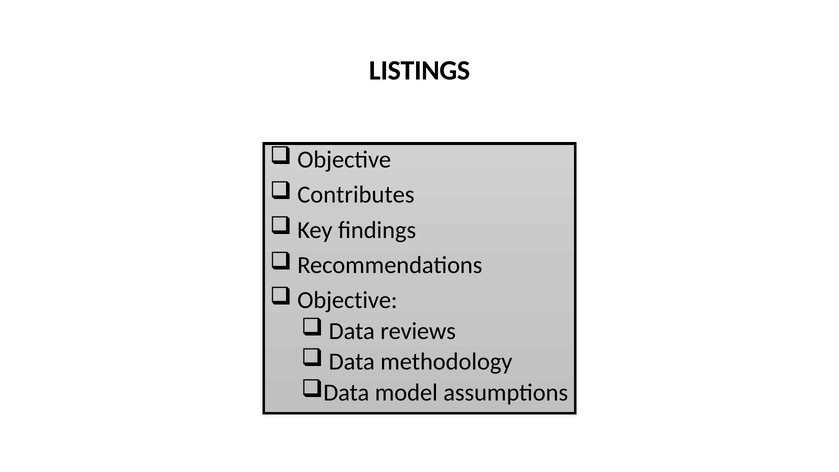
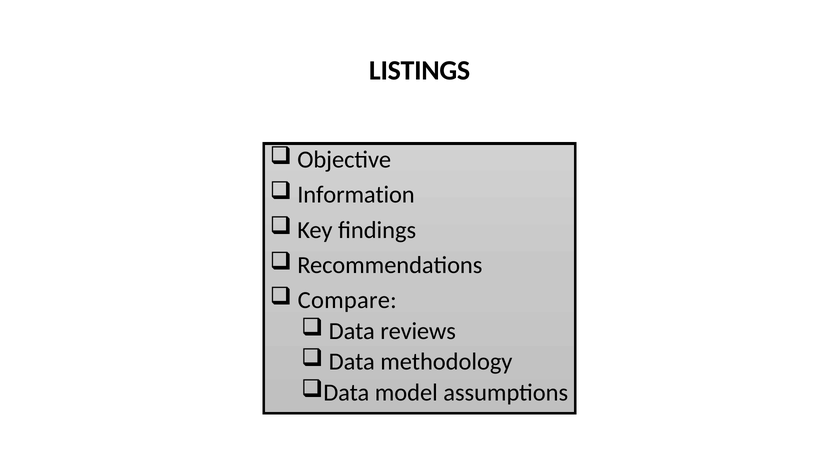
Contributes: Contributes -> Information
Objective at (347, 300): Objective -> Compare
